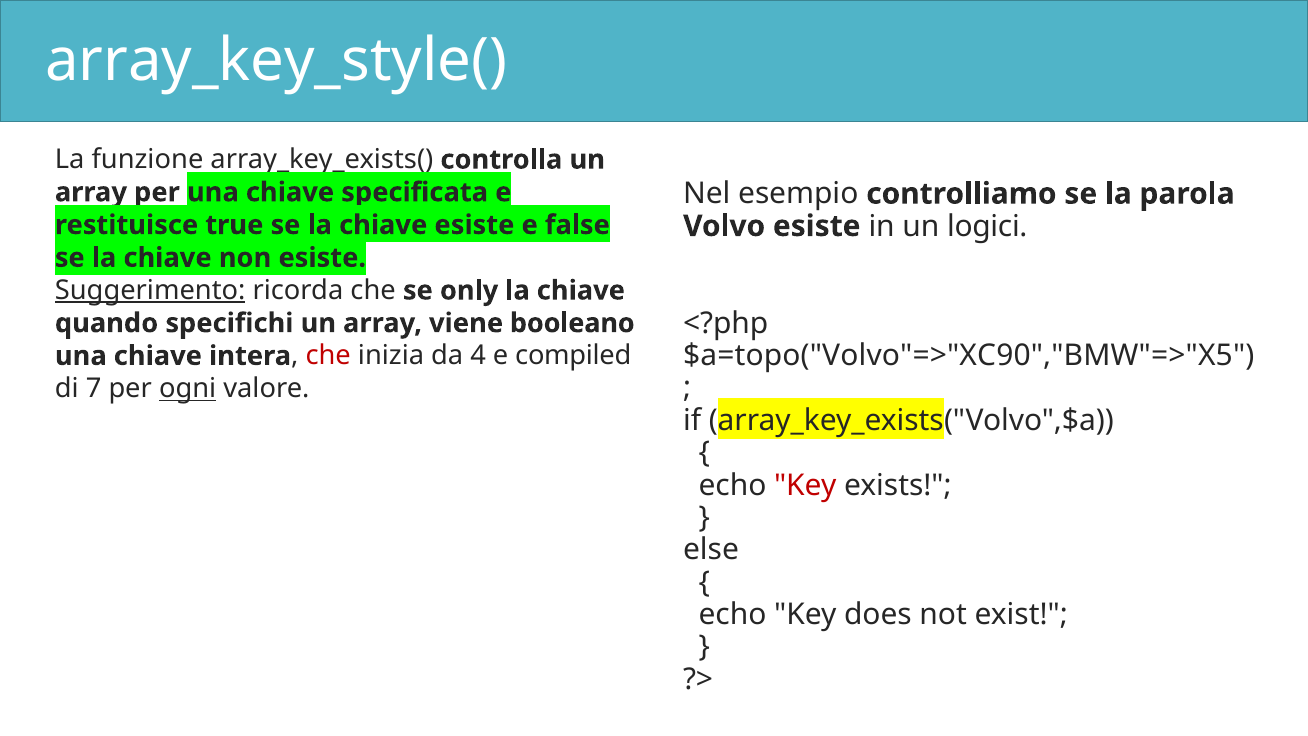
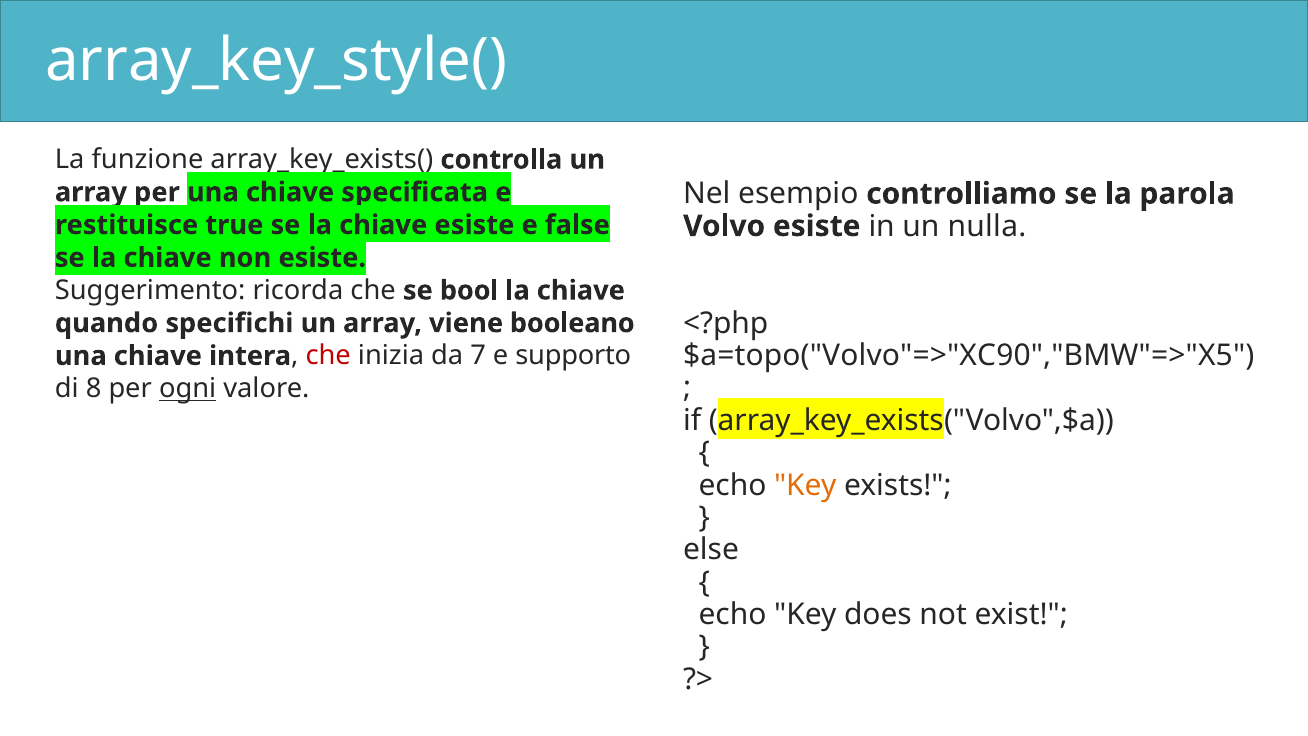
logici: logici -> nulla
Suggerimento underline: present -> none
only: only -> bool
4: 4 -> 7
compiled: compiled -> supporto
7: 7 -> 8
Key at (805, 485) colour: red -> orange
